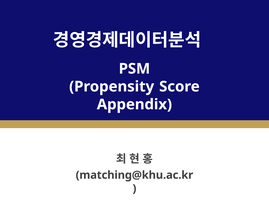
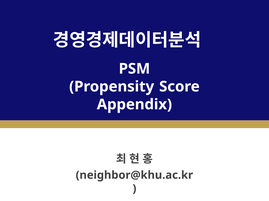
matching@khu.ac.kr: matching@khu.ac.kr -> neighbor@khu.ac.kr
